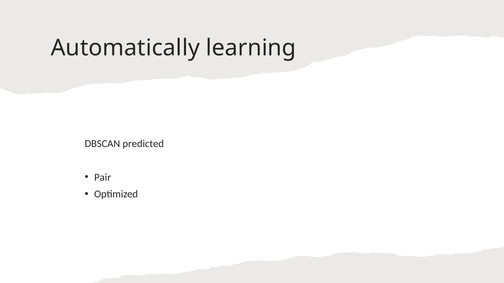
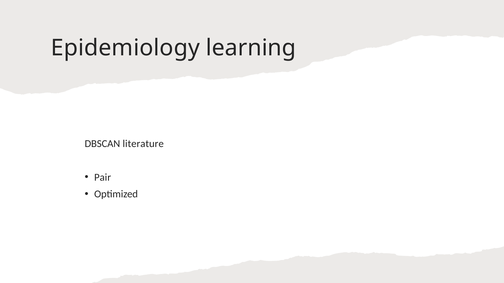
Automatically: Automatically -> Epidemiology
predicted: predicted -> literature
